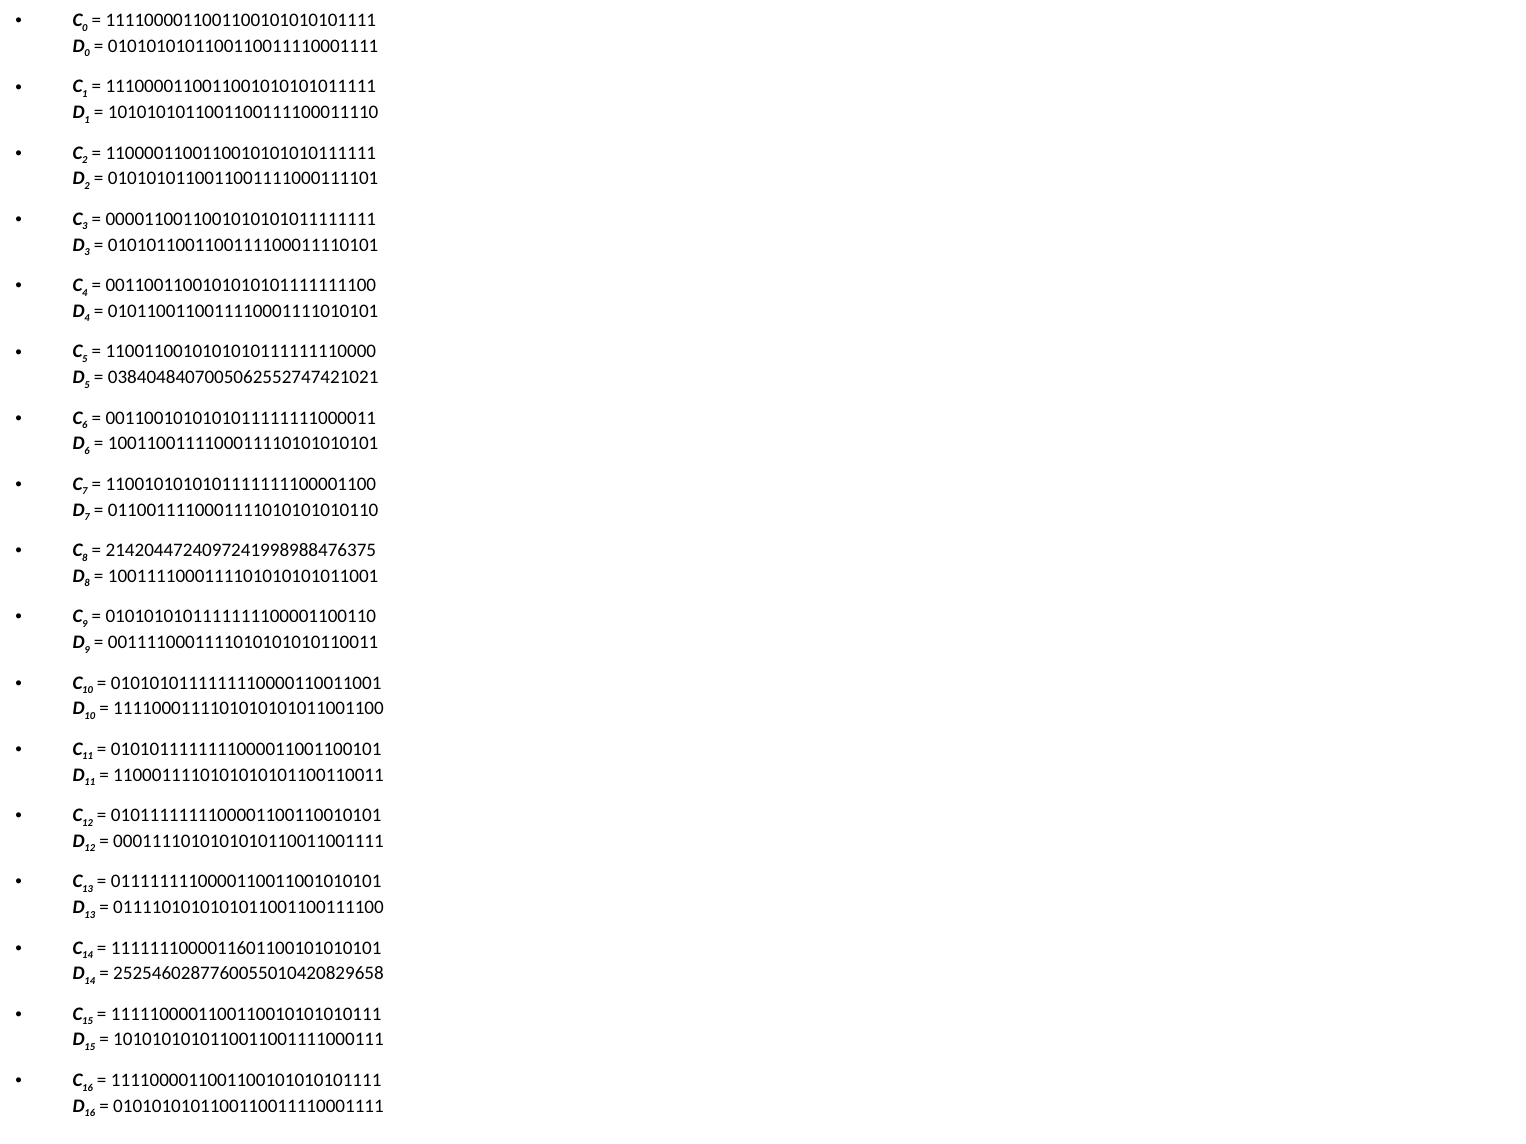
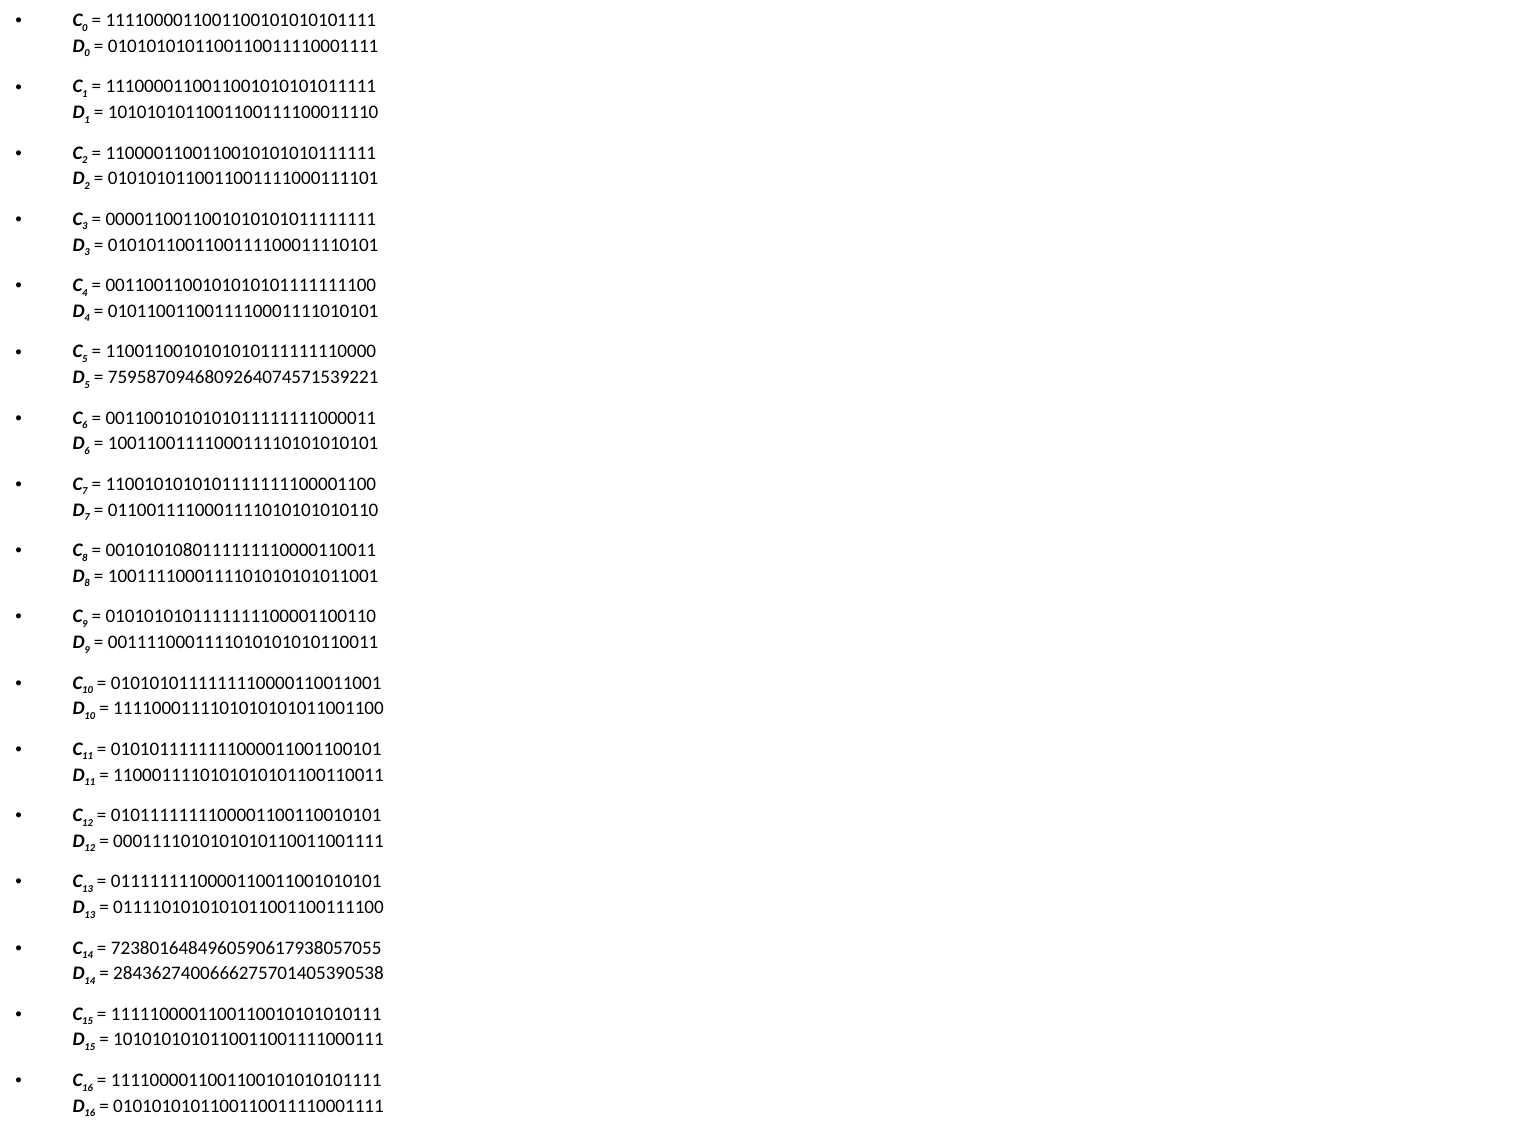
0384048407005062552747421021: 0384048407005062552747421021 -> 7595870946809264074571539221
2142044724097241998988476375: 2142044724097241998988476375 -> 0010101080111111110000110011
1111111000011601100101010101: 1111111000011601100101010101 -> 7238016484960590617938057055
2525460287760055010420829658: 2525460287760055010420829658 -> 2843627400666275701405390538
